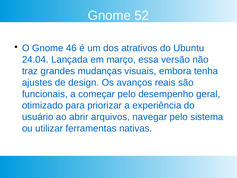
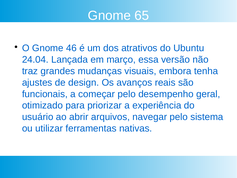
52: 52 -> 65
